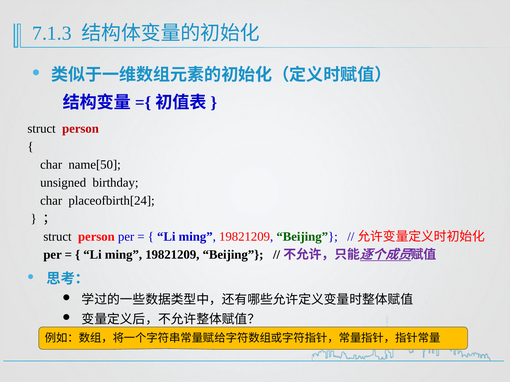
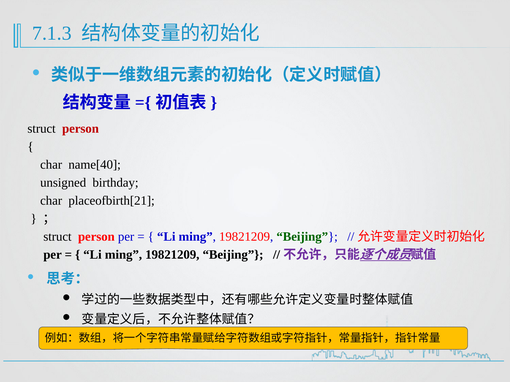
name[50: name[50 -> name[40
placeofbirth[24: placeofbirth[24 -> placeofbirth[21
